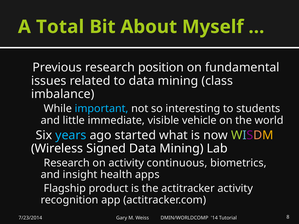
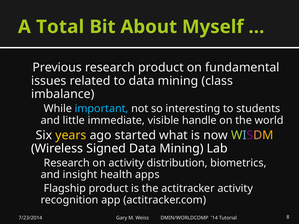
research position: position -> product
vehicle: vehicle -> handle
years colour: light blue -> yellow
continuous: continuous -> distribution
